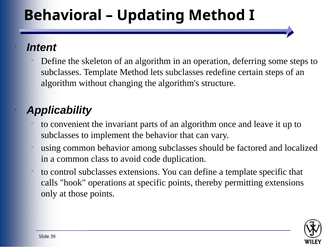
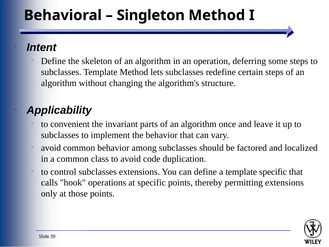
Updating: Updating -> Singleton
using at (51, 148): using -> avoid
